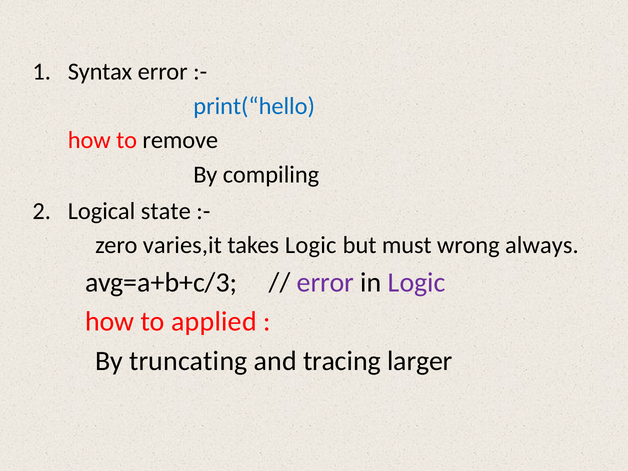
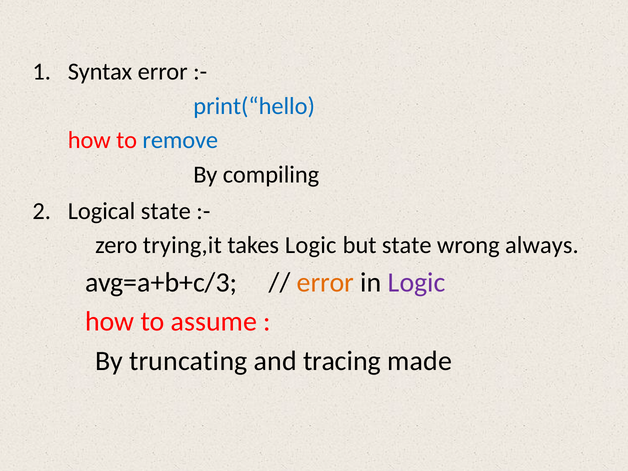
remove colour: black -> blue
varies,it: varies,it -> trying,it
but must: must -> state
error at (325, 283) colour: purple -> orange
applied: applied -> assume
larger: larger -> made
